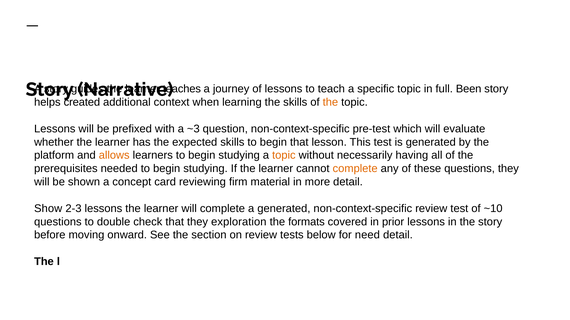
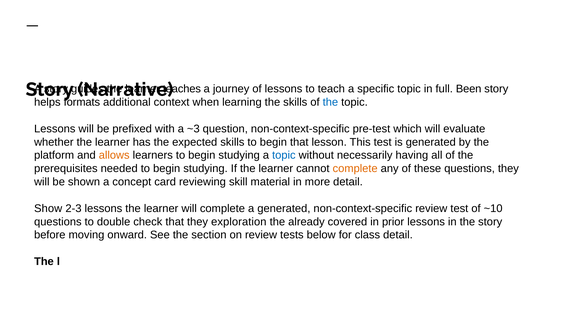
created: created -> formats
the at (330, 102) colour: orange -> blue
topic at (284, 156) colour: orange -> blue
firm: firm -> skill
formats: formats -> already
need: need -> class
